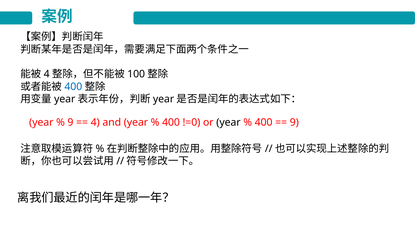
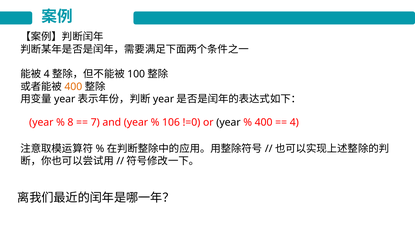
400 at (73, 87) colour: blue -> orange
9 at (70, 123): 9 -> 8
4 at (95, 123): 4 -> 7
400 at (171, 123): 400 -> 106
9 at (294, 123): 9 -> 4
